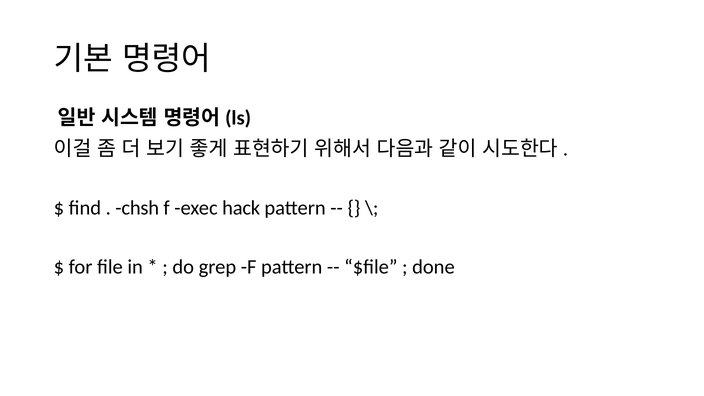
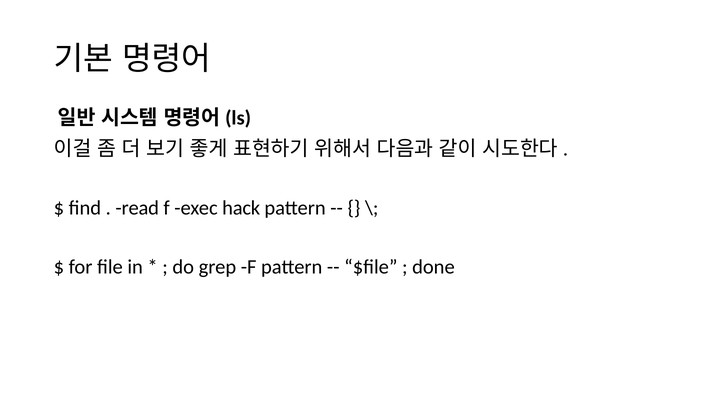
chsh: chsh -> read
